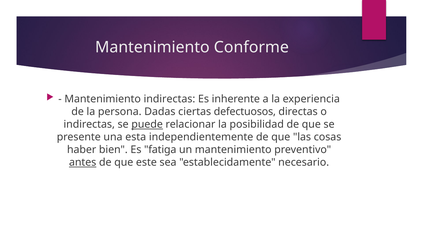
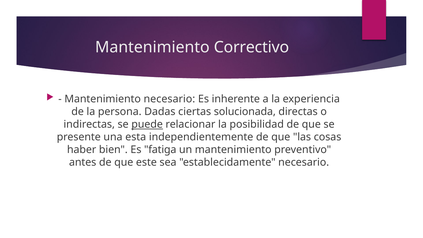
Conforme: Conforme -> Correctivo
Mantenimiento indirectas: indirectas -> necesario
defectuosos: defectuosos -> solucionada
antes underline: present -> none
